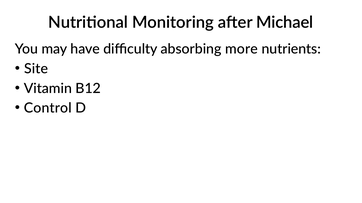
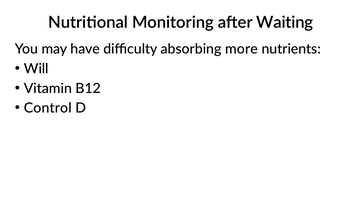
Michael: Michael -> Waiting
Site: Site -> Will
